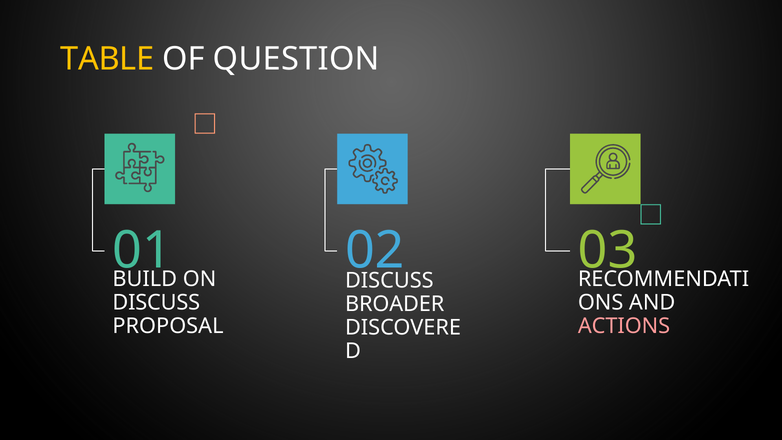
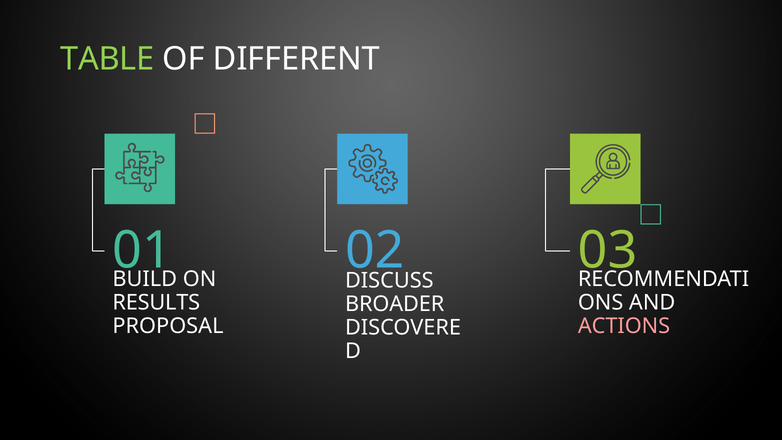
TABLE colour: yellow -> light green
QUESTION: QUESTION -> DIFFERENT
DISCUSS at (156, 303): DISCUSS -> RESULTS
